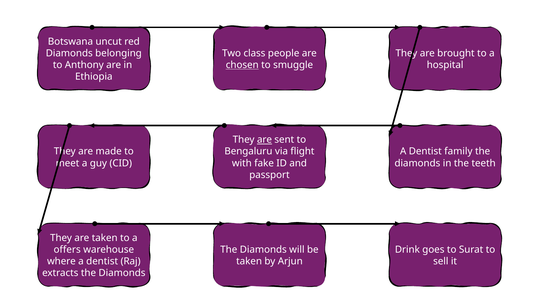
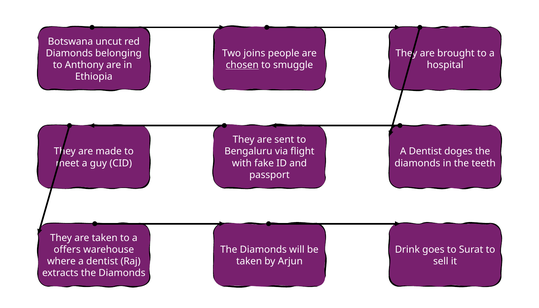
class: class -> joins
are at (264, 140) underline: present -> none
family: family -> doges
